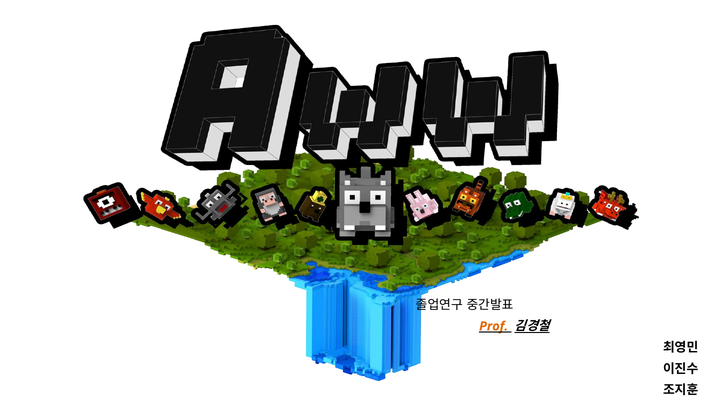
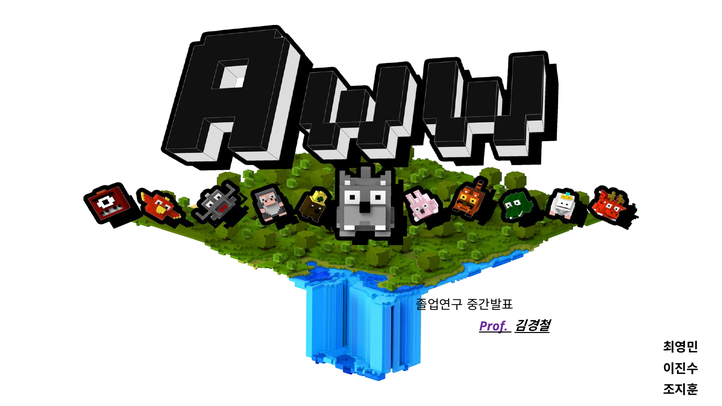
Prof colour: orange -> purple
